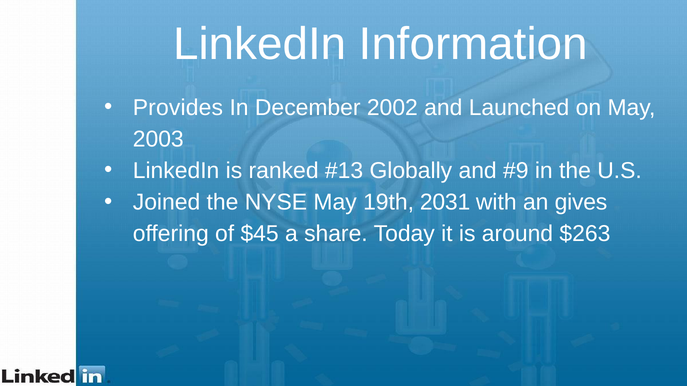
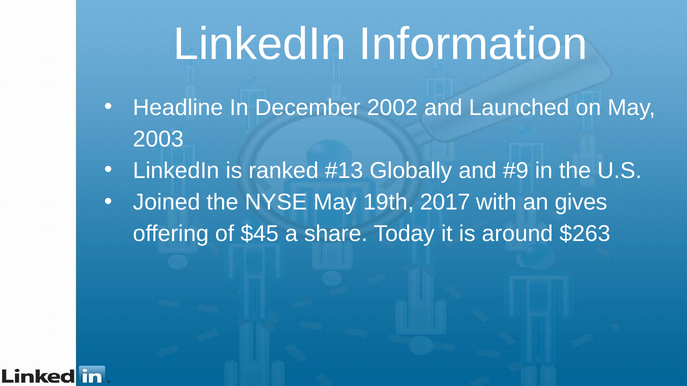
Provides: Provides -> Headline
2031: 2031 -> 2017
